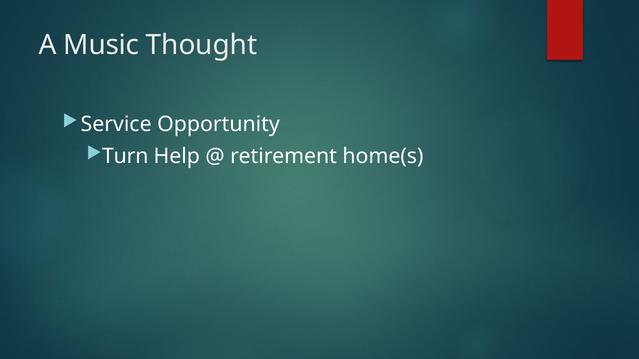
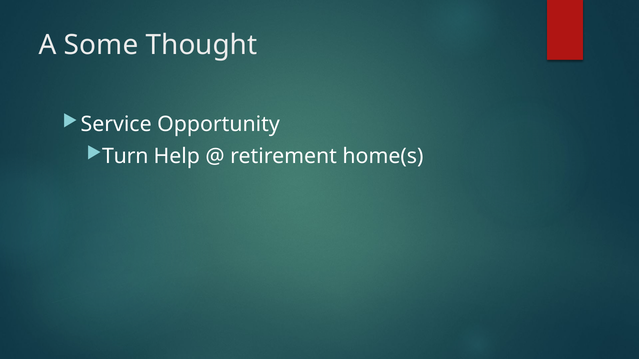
Music: Music -> Some
